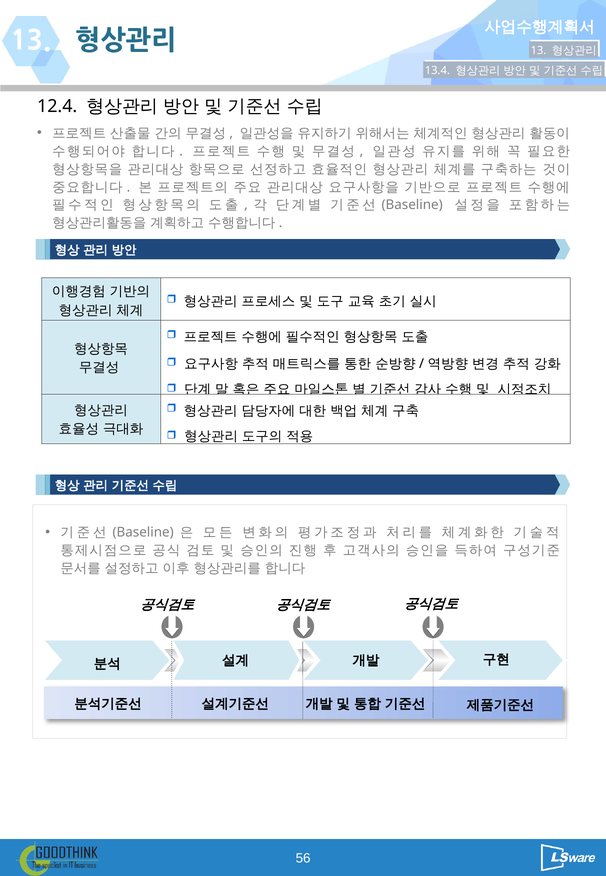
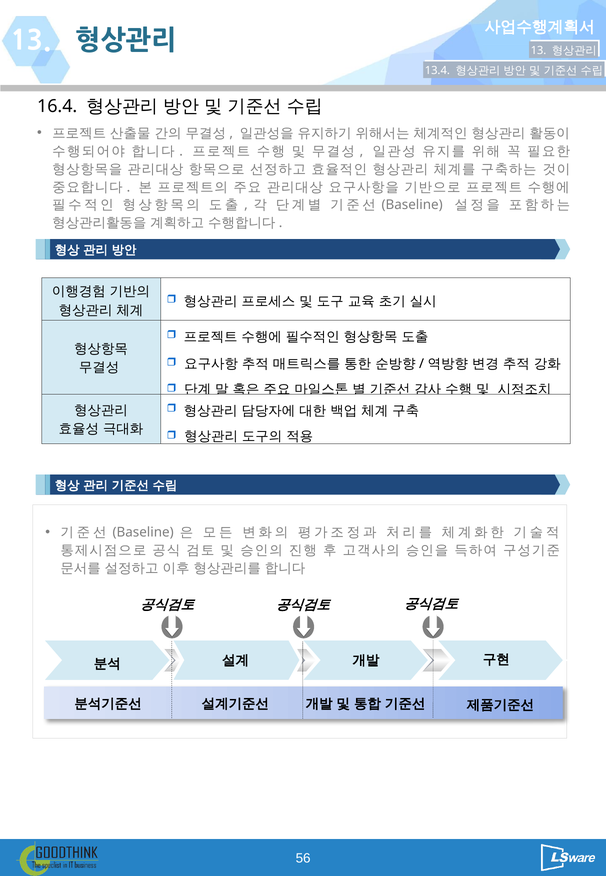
12.4: 12.4 -> 16.4
